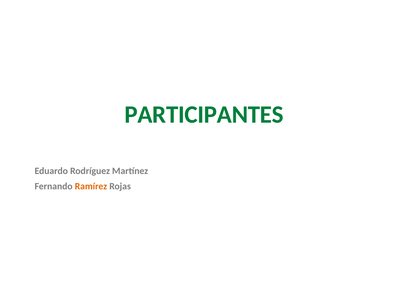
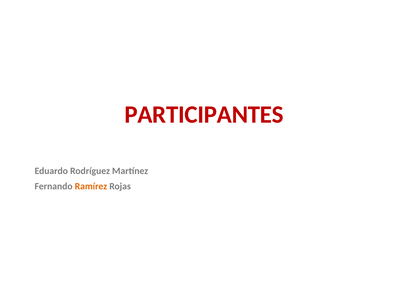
PARTICIPANTES colour: green -> red
